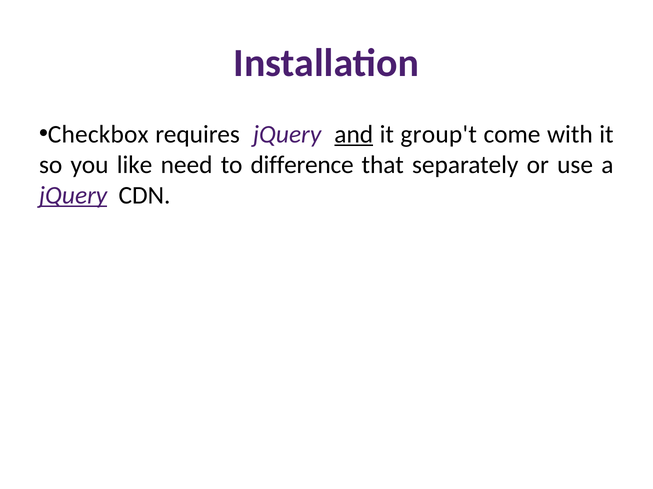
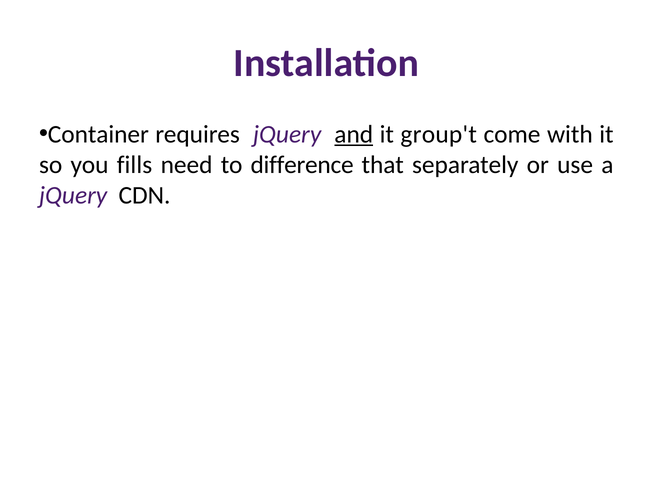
Checkbox: Checkbox -> Container
like: like -> fills
jQuery at (73, 195) underline: present -> none
